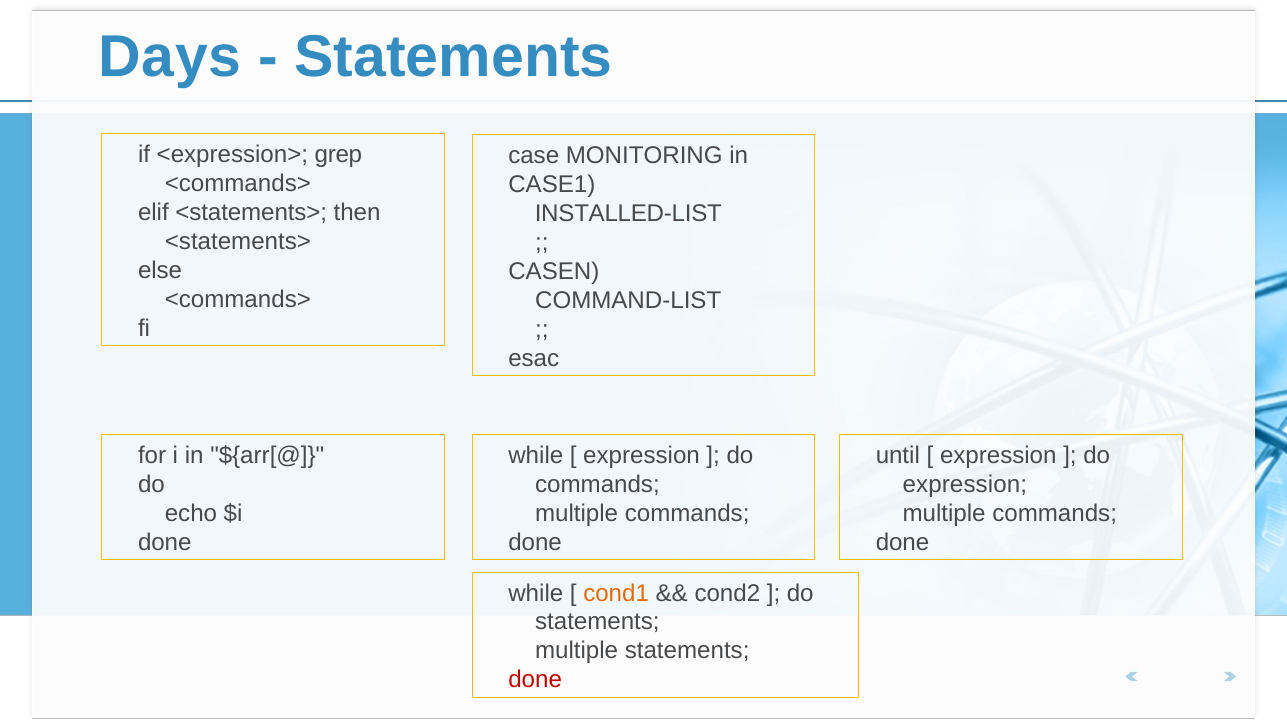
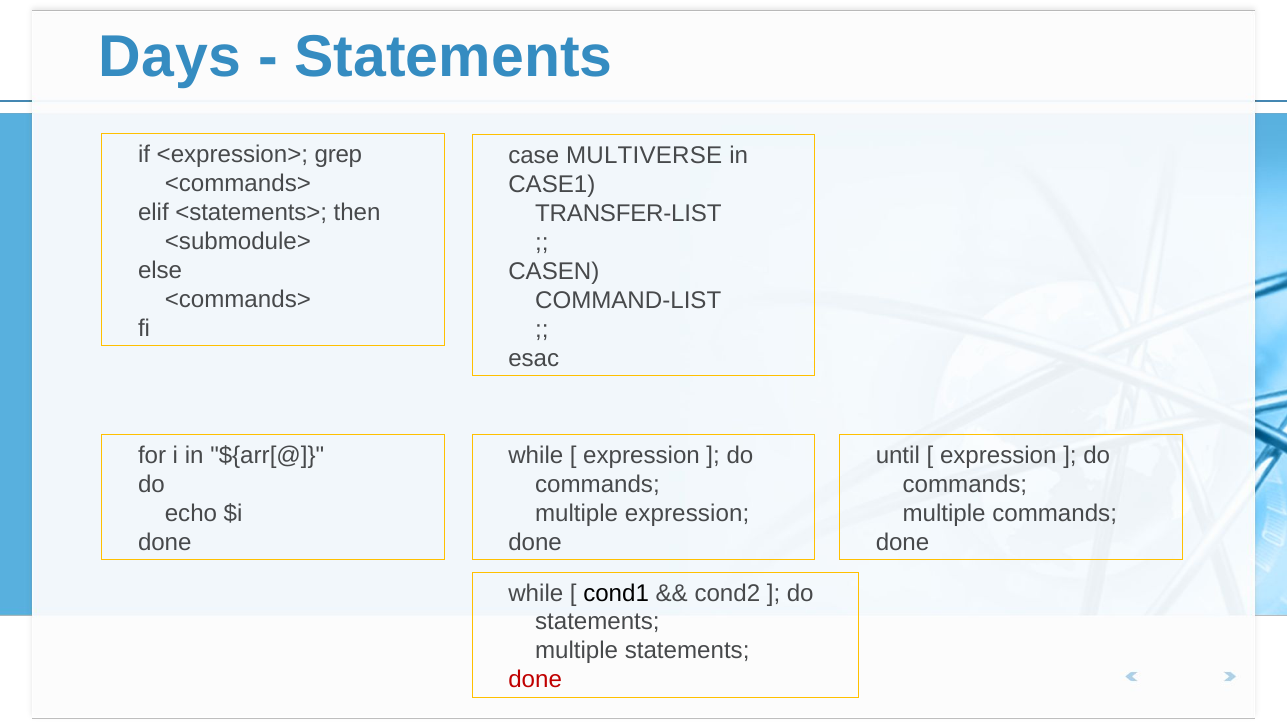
MONITORING: MONITORING -> MULTIVERSE
INSTALLED-LIST: INSTALLED-LIST -> TRANSFER-LIST
<statements> at (238, 241): <statements> -> <submodule>
expression at (965, 484): expression -> commands
commands at (687, 513): commands -> expression
cond1 colour: orange -> black
